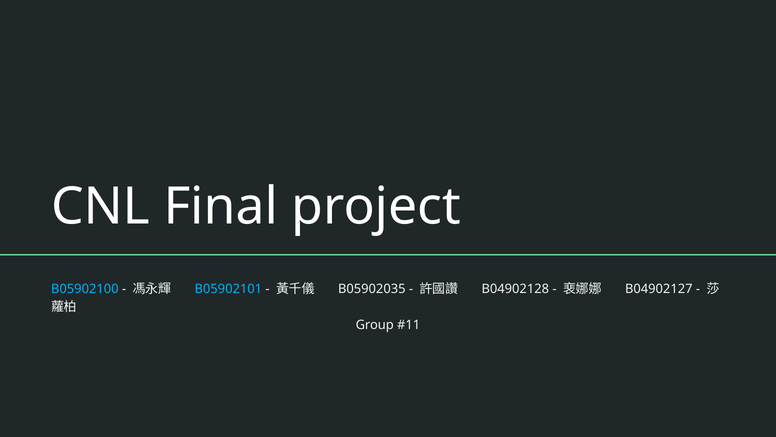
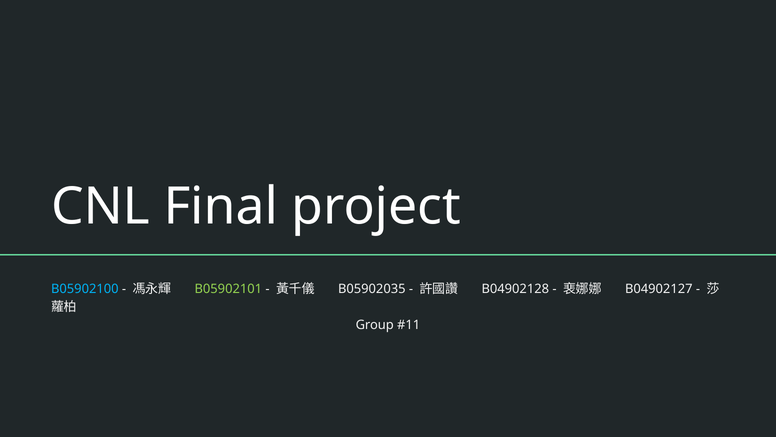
B05902101 colour: light blue -> light green
